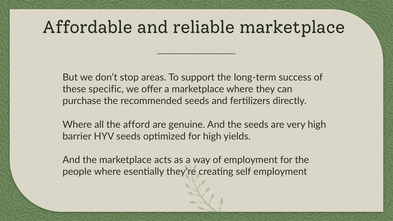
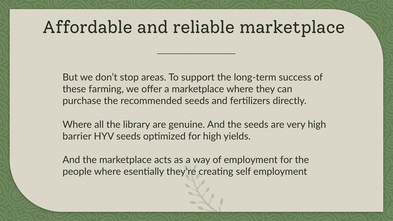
specific: specific -> farming
afford: afford -> library
